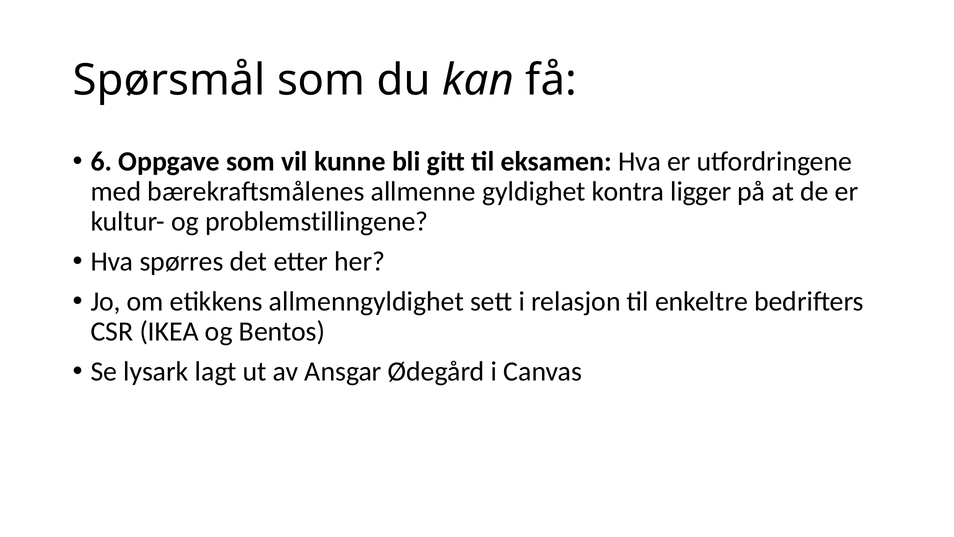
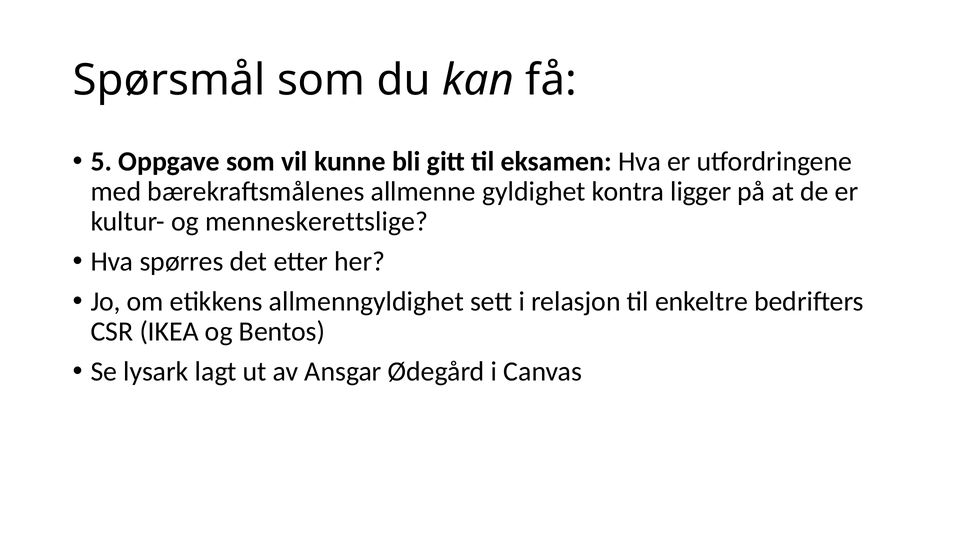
6: 6 -> 5
problemstillingene: problemstillingene -> menneskerettslige
